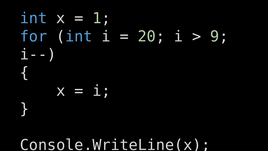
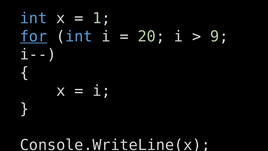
for underline: none -> present
